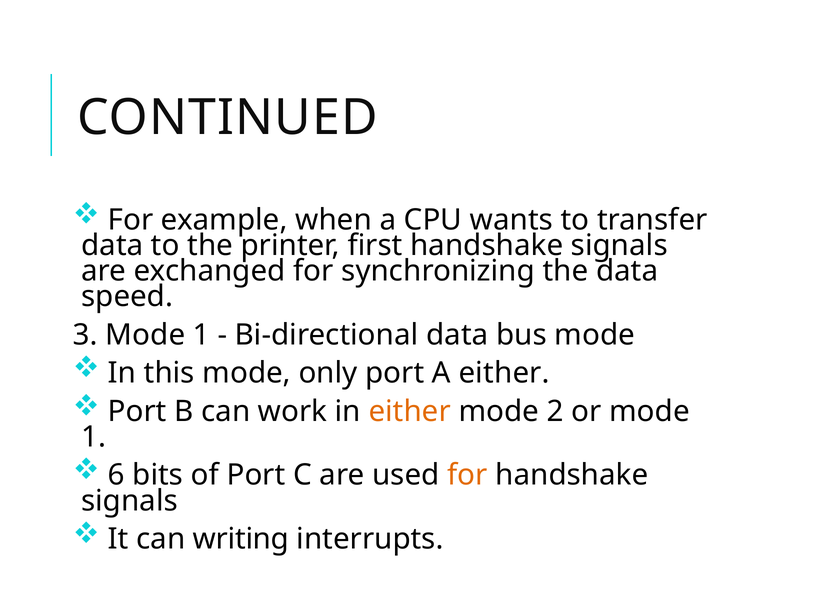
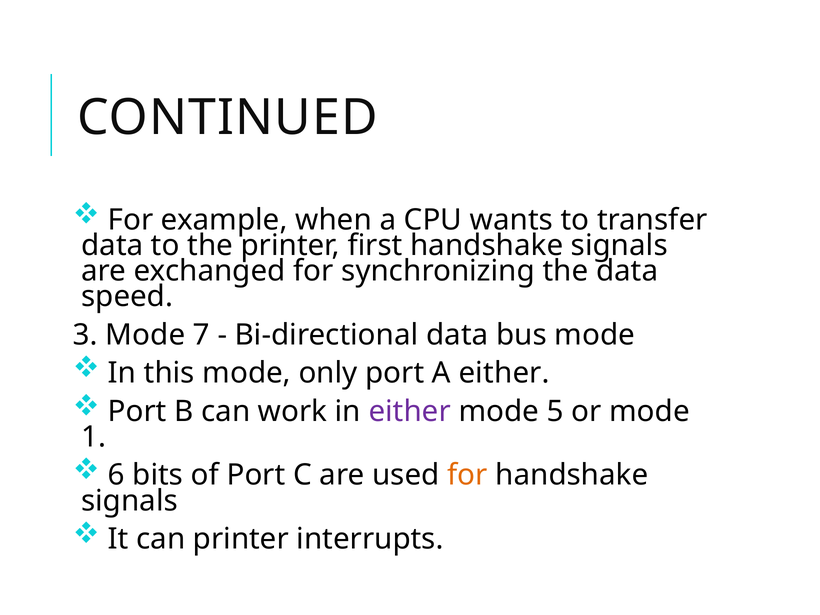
3 Mode 1: 1 -> 7
either at (410, 411) colour: orange -> purple
2: 2 -> 5
can writing: writing -> printer
